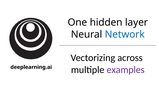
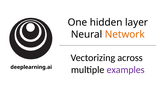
Network colour: blue -> orange
